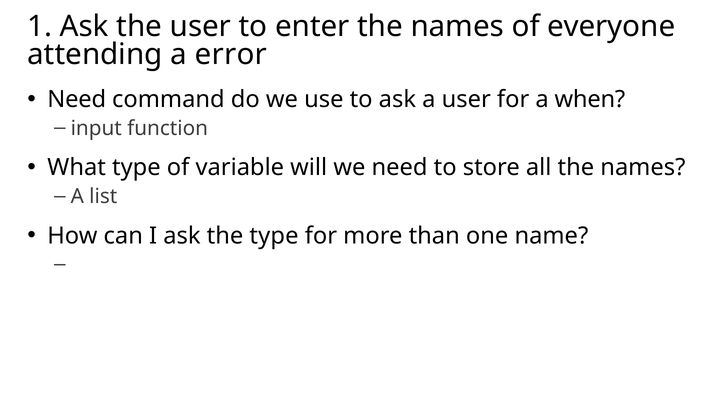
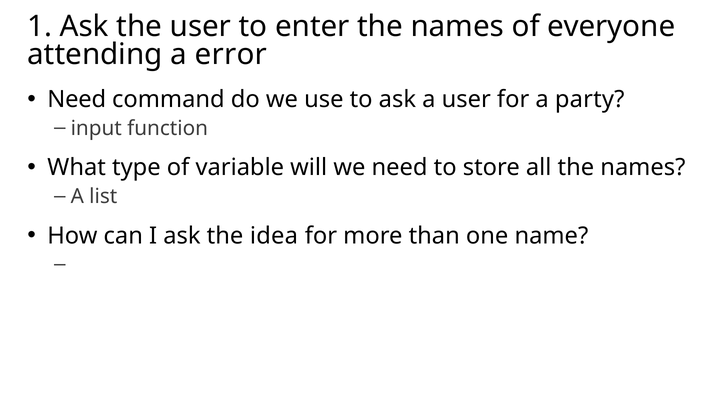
when: when -> party
the type: type -> idea
